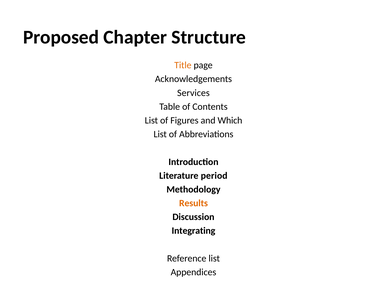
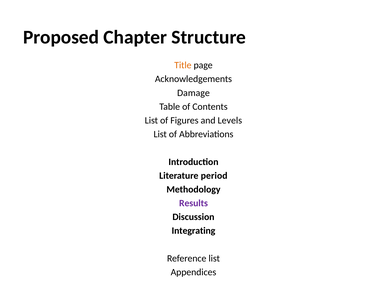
Services: Services -> Damage
Which: Which -> Levels
Results colour: orange -> purple
